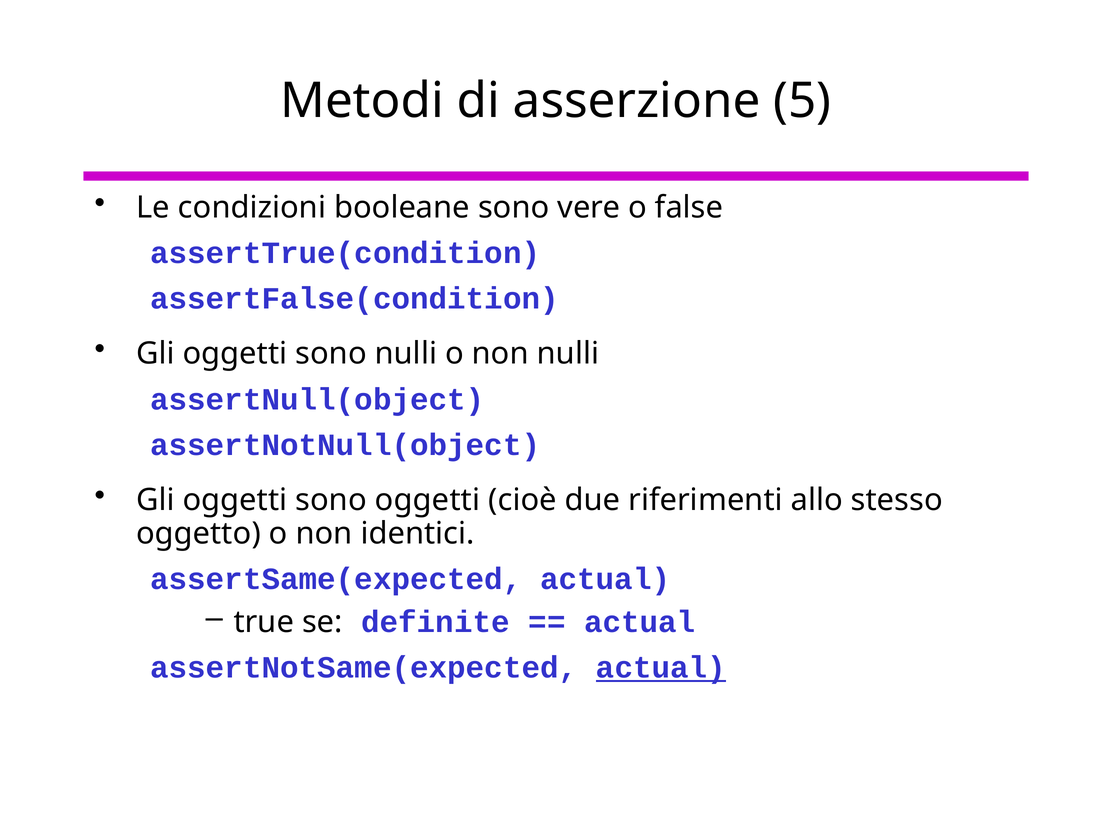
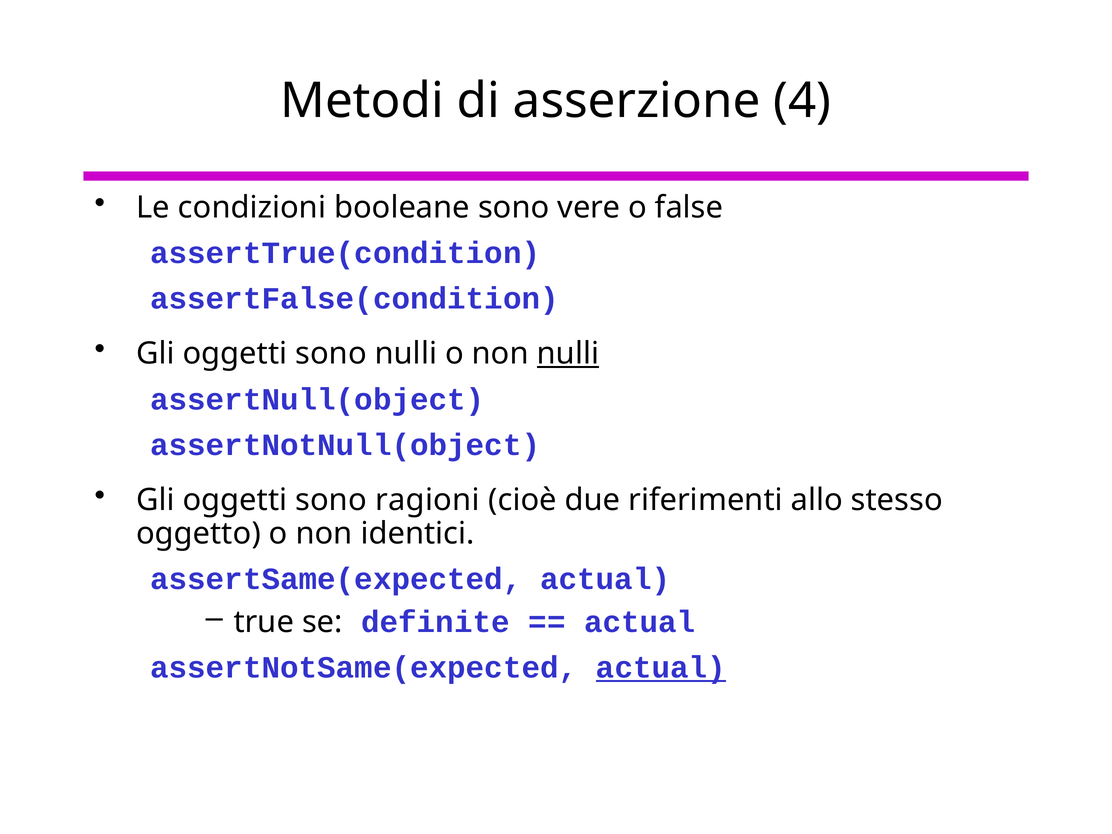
5: 5 -> 4
nulli at (568, 354) underline: none -> present
sono oggetti: oggetti -> ragioni
